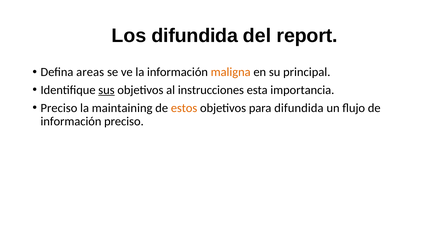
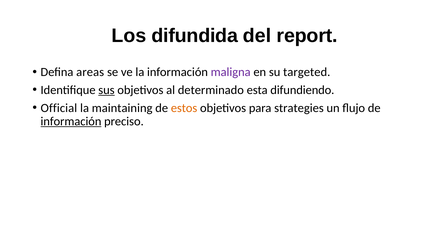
maligna colour: orange -> purple
principal: principal -> targeted
instrucciones: instrucciones -> determinado
importancia: importancia -> difundiendo
Preciso at (59, 108): Preciso -> Official
para difundida: difundida -> strategies
información at (71, 121) underline: none -> present
